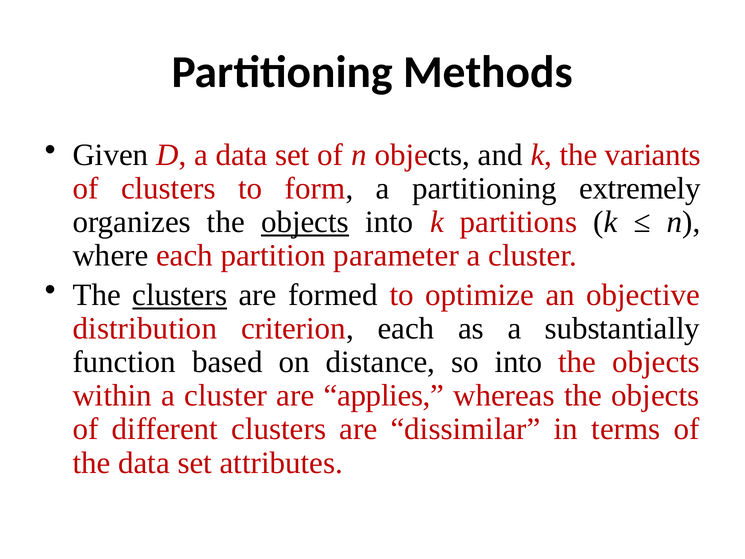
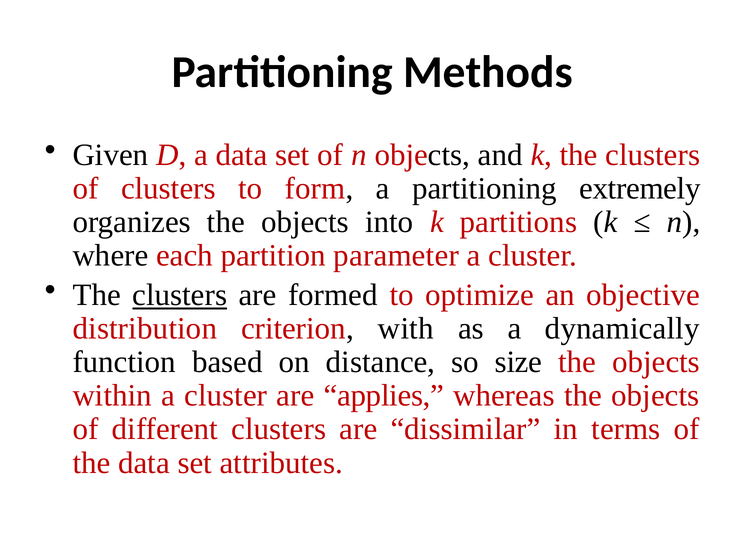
k the variants: variants -> clusters
objects at (305, 222) underline: present -> none
criterion each: each -> with
substantially: substantially -> dynamically
so into: into -> size
